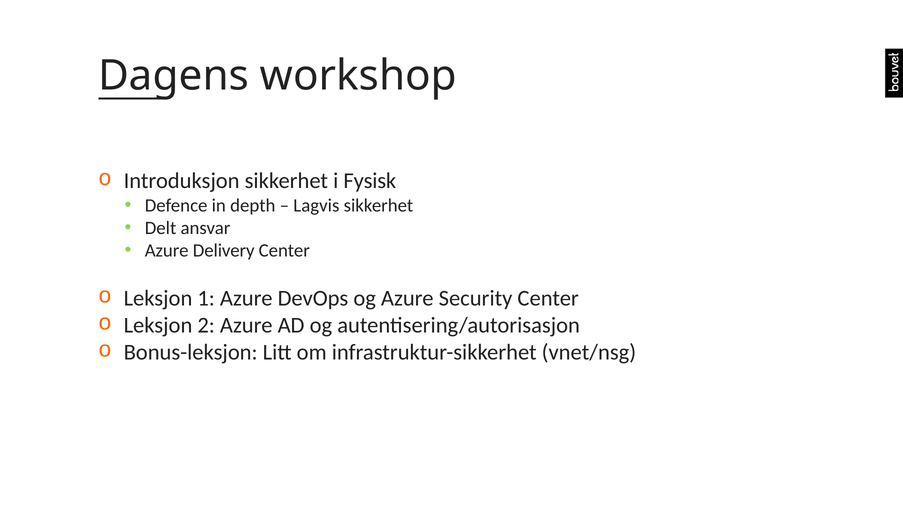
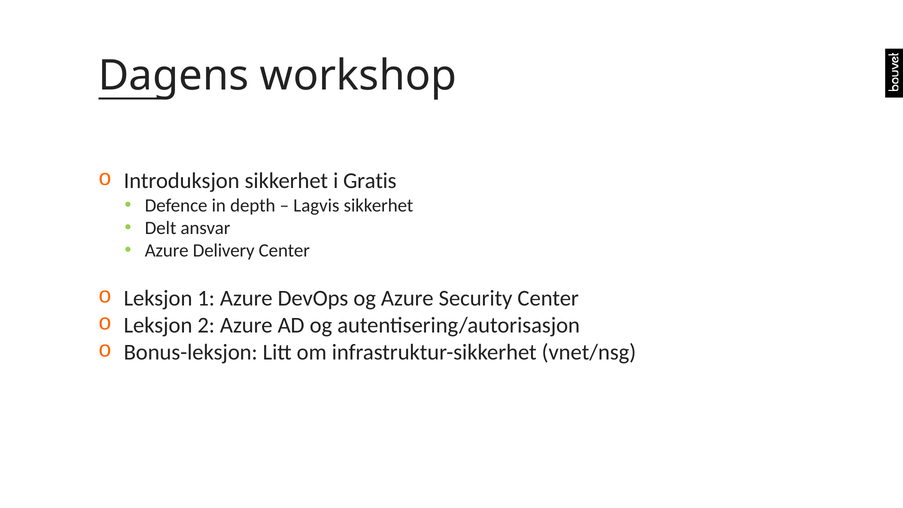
Fysisk: Fysisk -> Gratis
